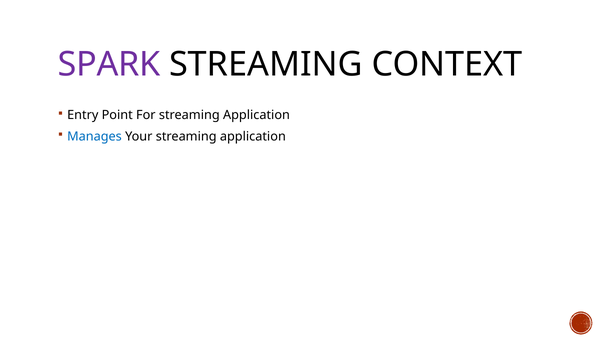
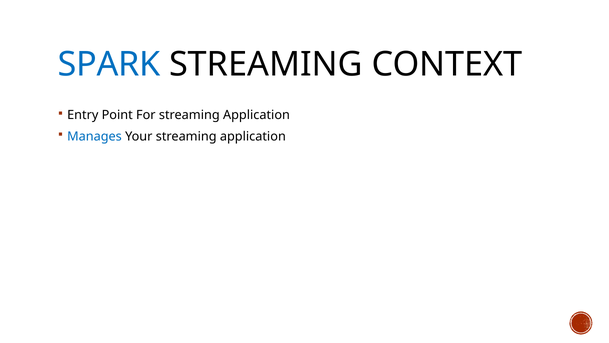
SPARK colour: purple -> blue
